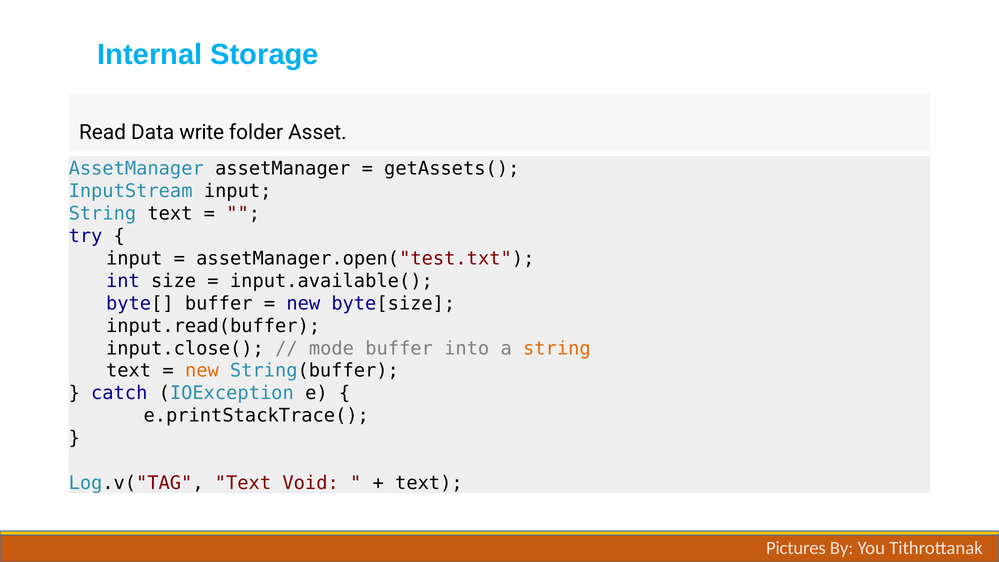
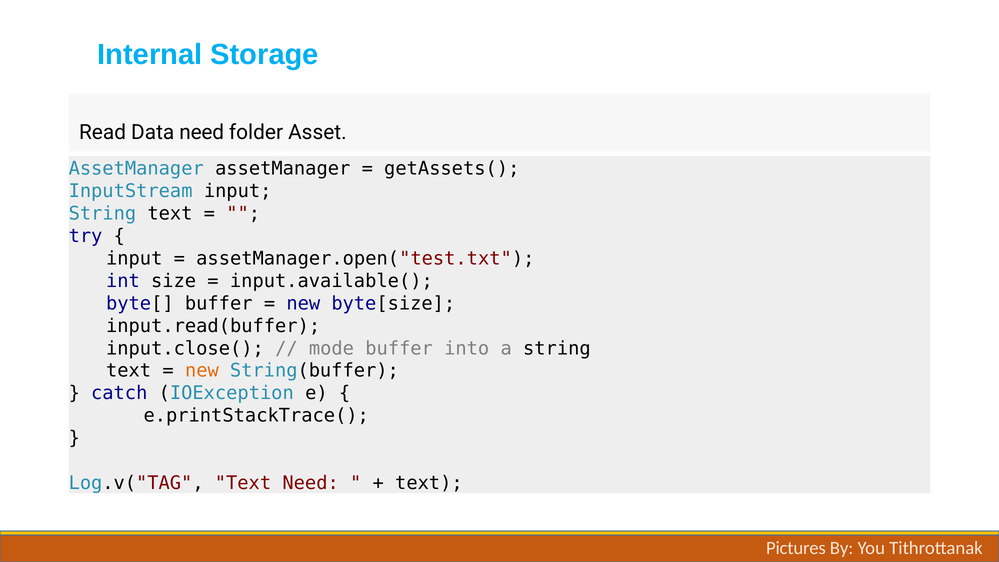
Data write: write -> need
string at (557, 348) colour: orange -> black
Text Void: Void -> Need
